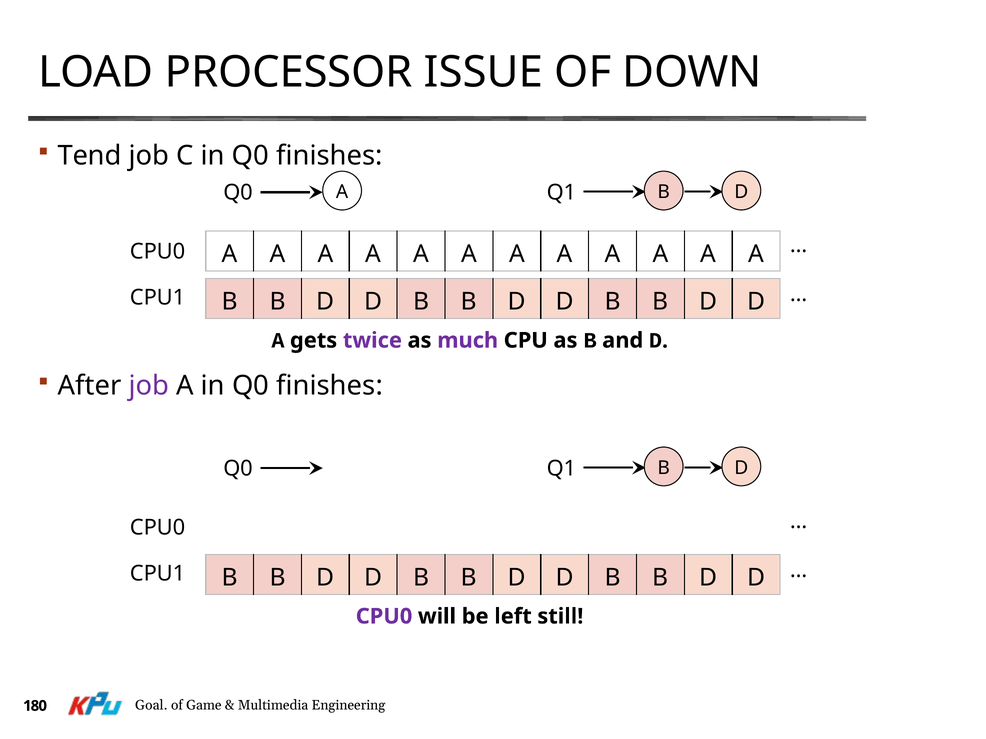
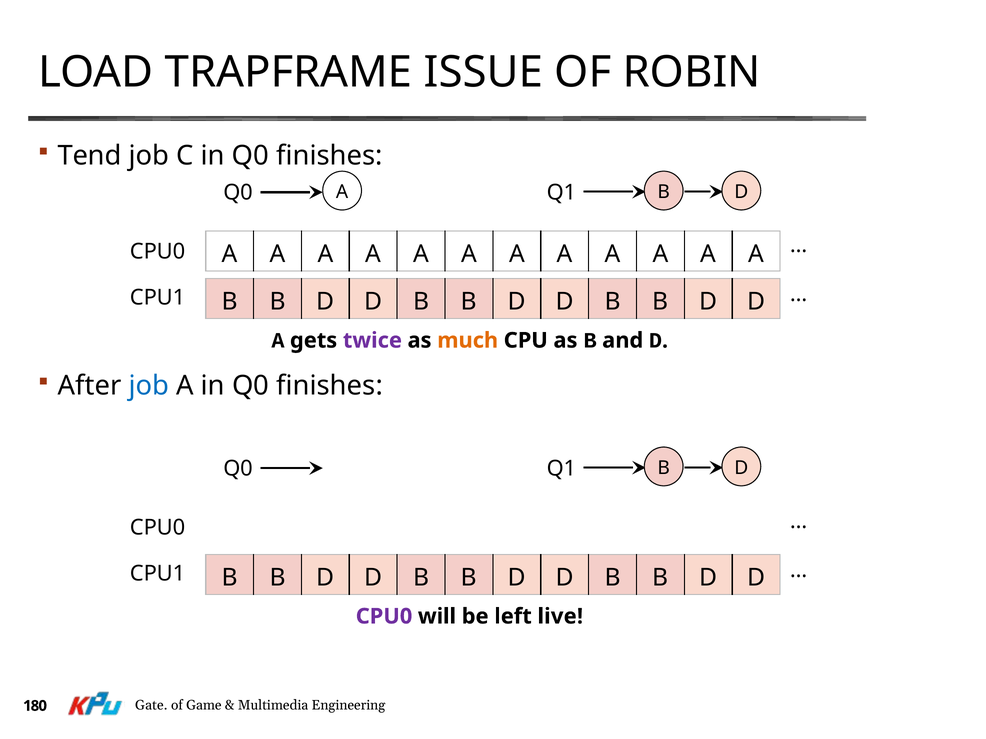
PROCESSOR: PROCESSOR -> TRAPFRAME
DOWN: DOWN -> ROBIN
much colour: purple -> orange
job at (149, 386) colour: purple -> blue
still: still -> live
Goal: Goal -> Gate
